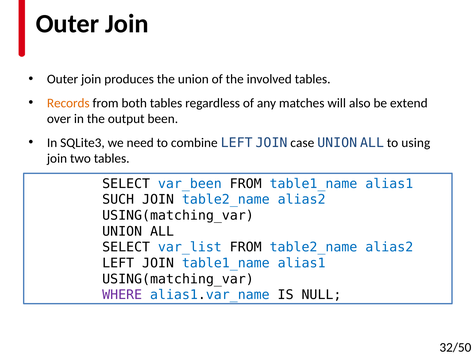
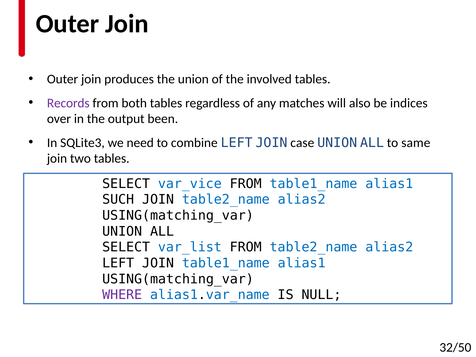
Records colour: orange -> purple
extend: extend -> indices
using: using -> same
var_been: var_been -> var_vice
